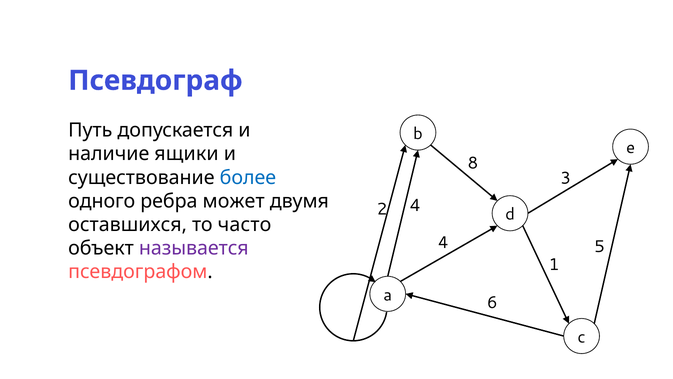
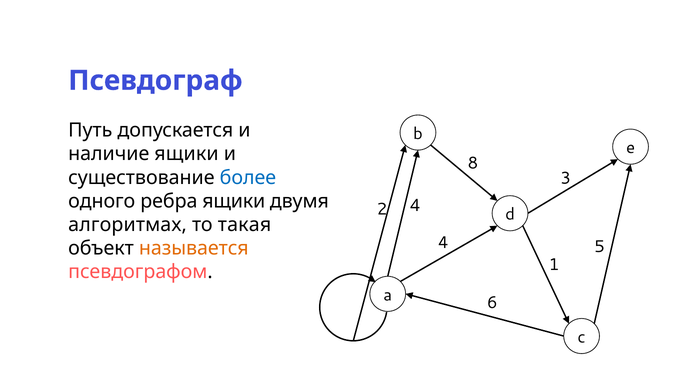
ребра может: может -> ящики
оставшихся: оставшихся -> алгоритмах
часто: часто -> такая
называется colour: purple -> orange
